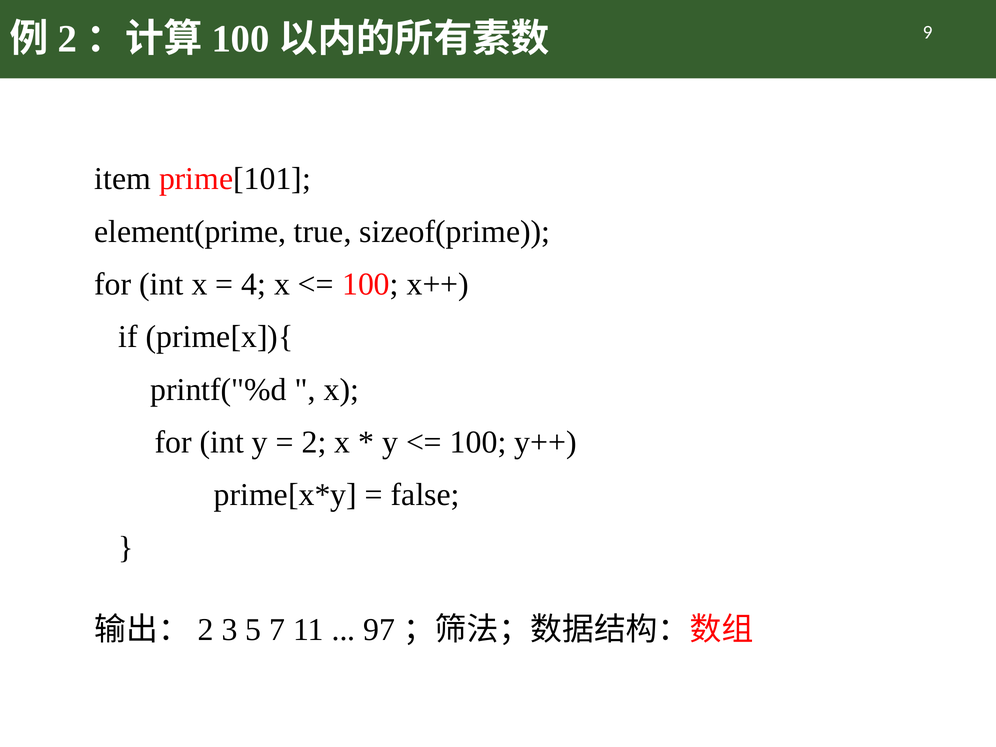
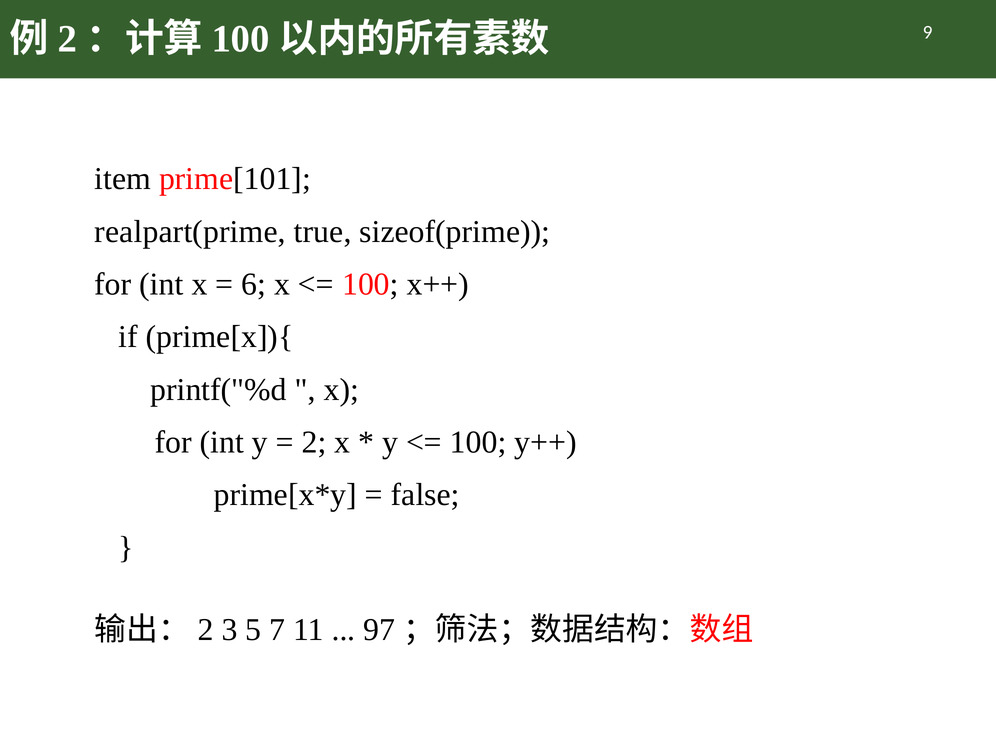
element(prime: element(prime -> realpart(prime
4: 4 -> 6
